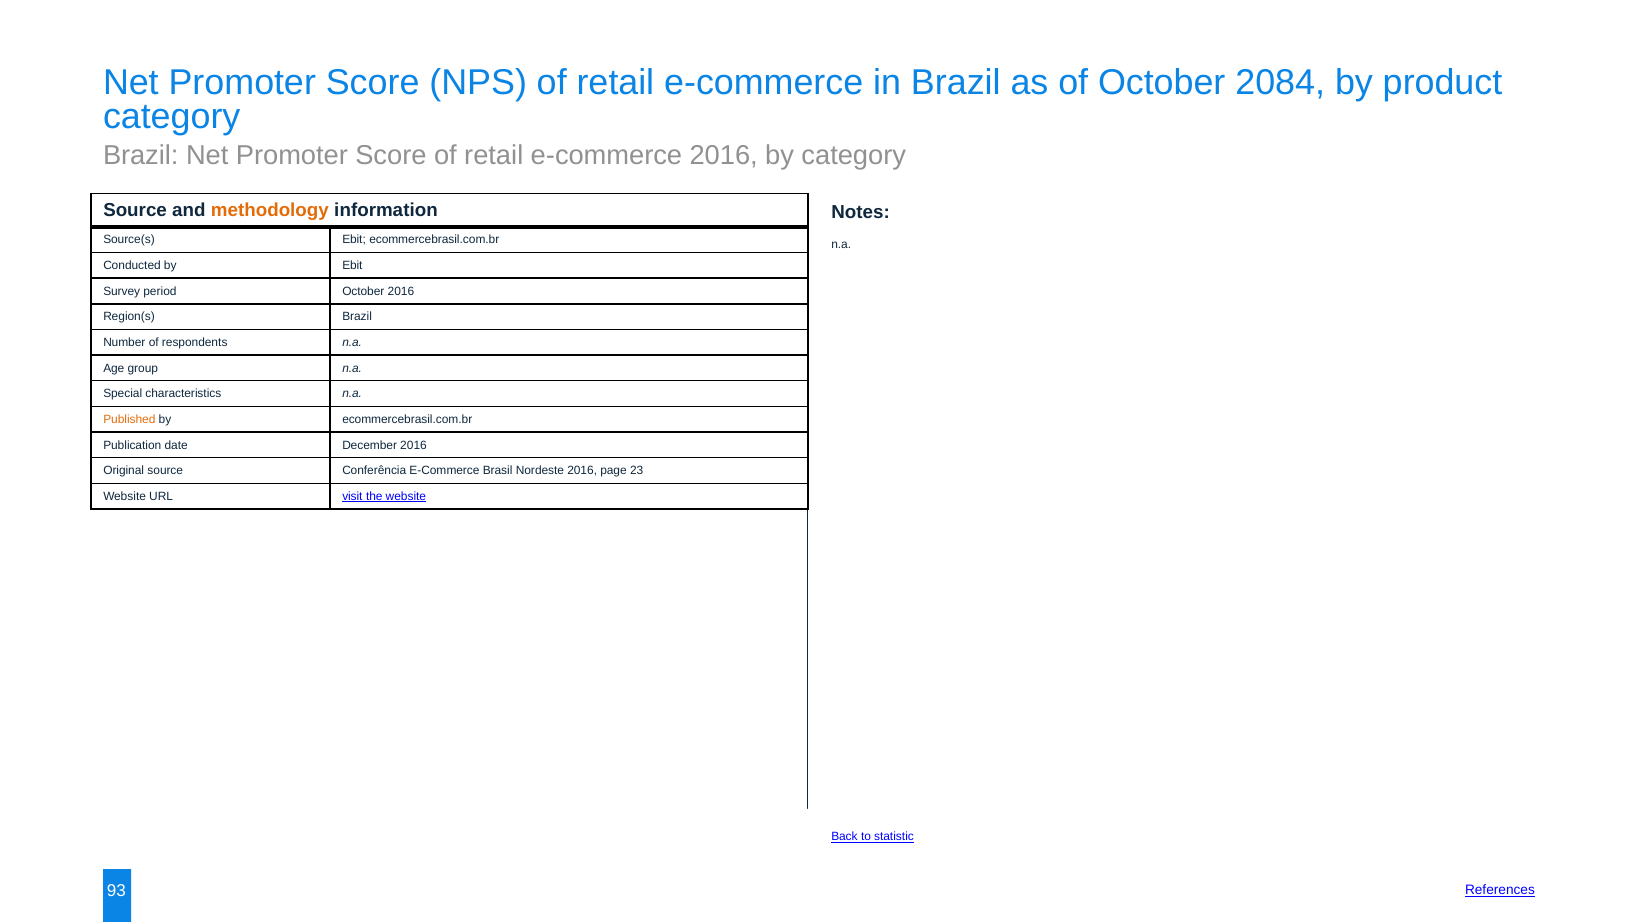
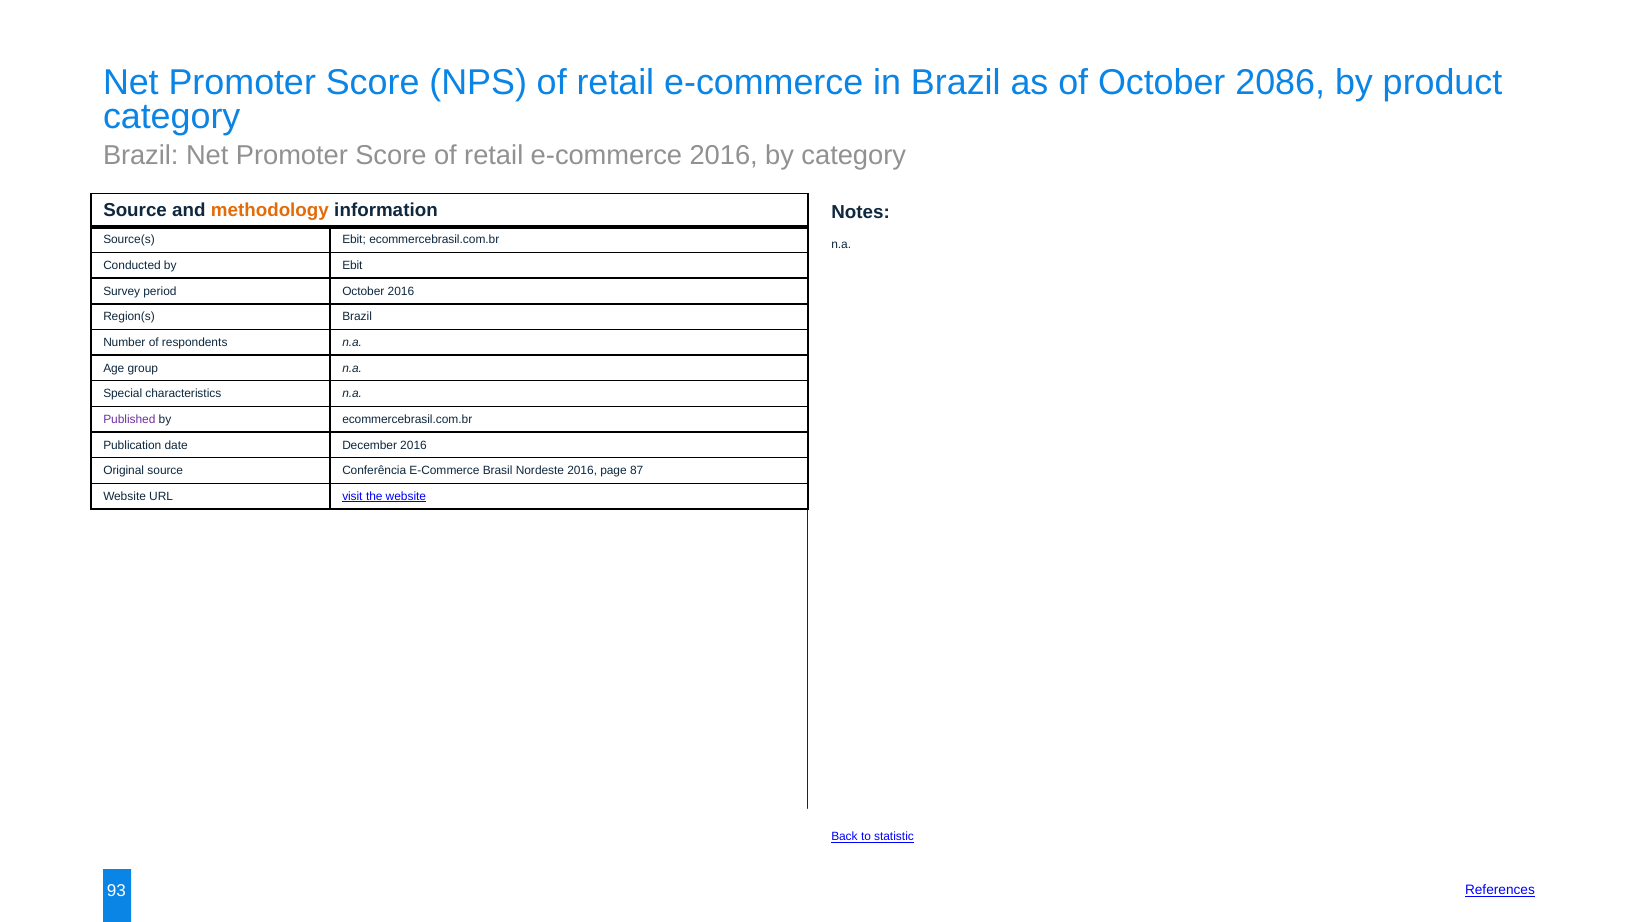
2084: 2084 -> 2086
Published colour: orange -> purple
23: 23 -> 87
